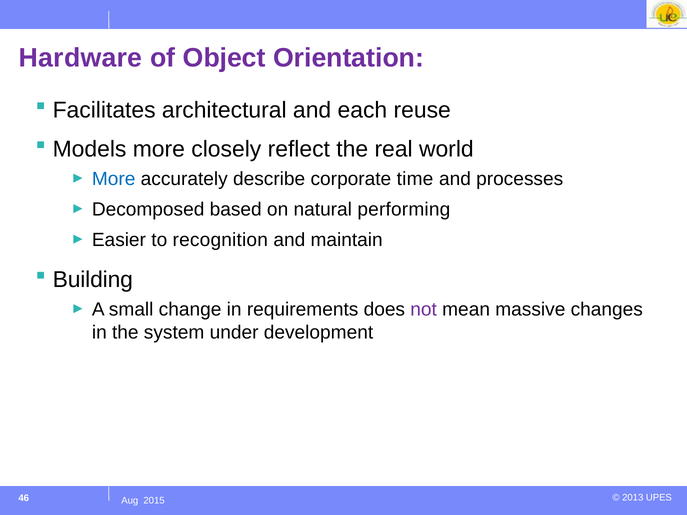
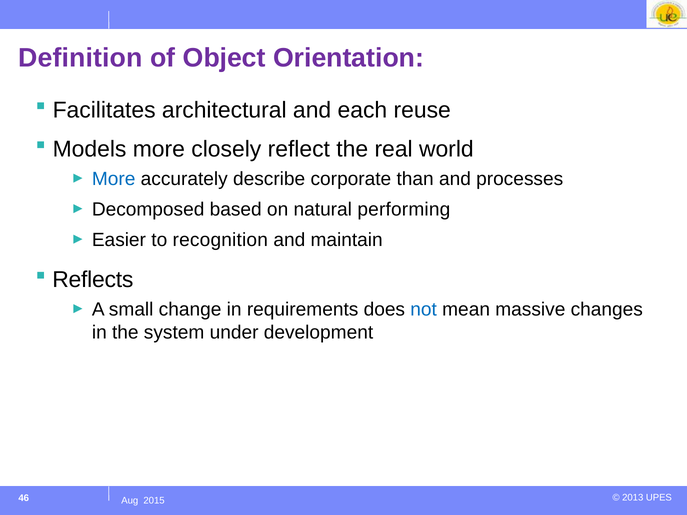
Hardware: Hardware -> Definition
time: time -> than
Building: Building -> Reflects
not colour: purple -> blue
